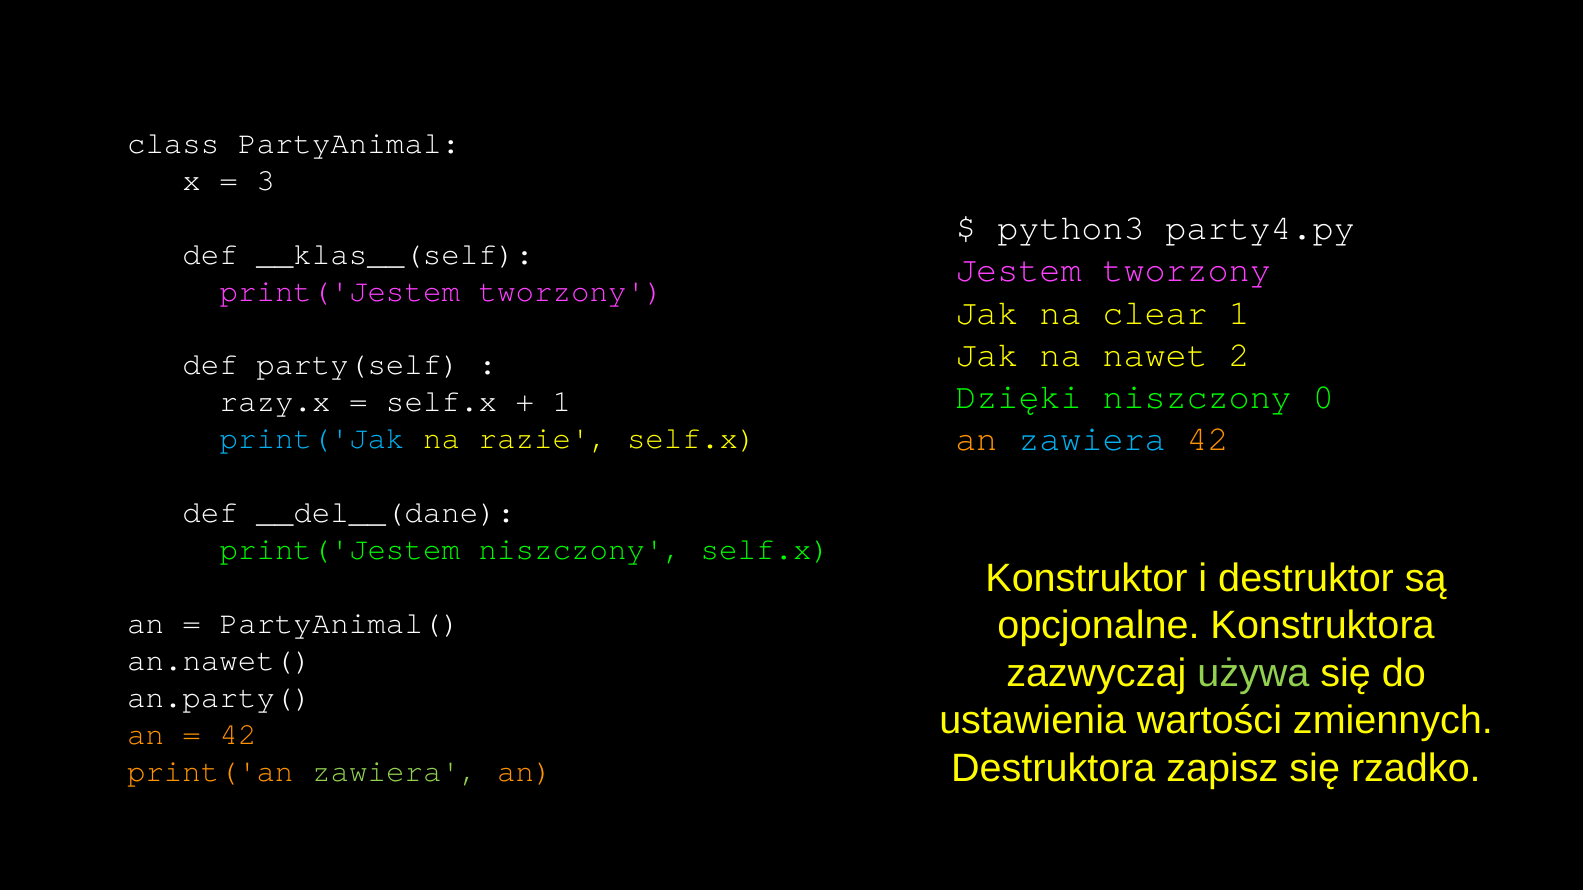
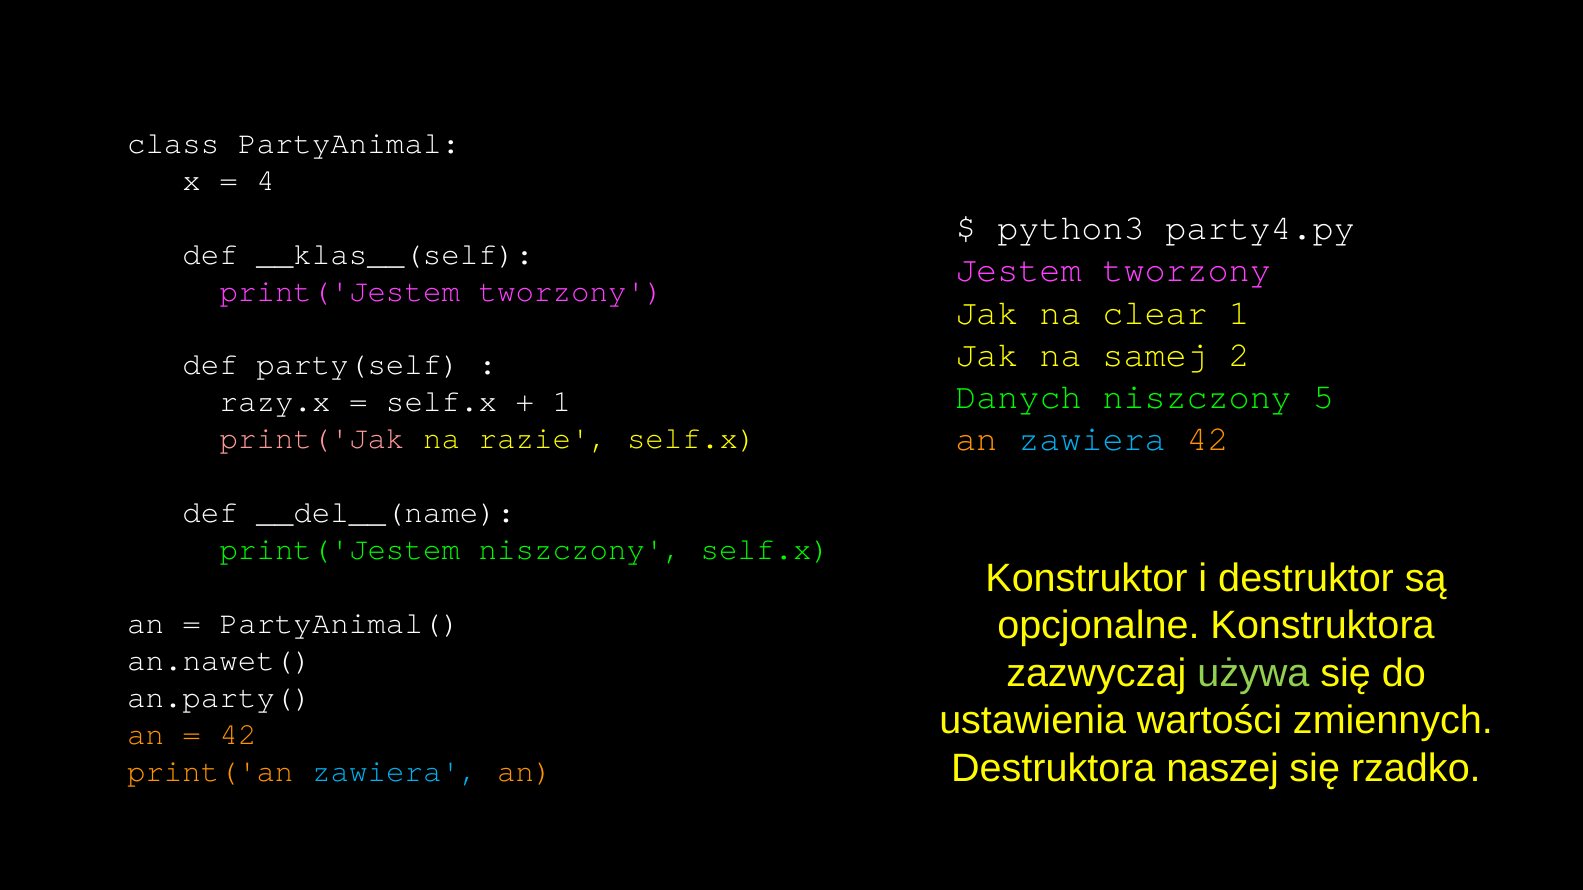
3: 3 -> 4
nawet: nawet -> samej
Dzięki: Dzięki -> Danych
0: 0 -> 5
print('Jak colour: light blue -> pink
__del__(dane: __del__(dane -> __del__(name
zapisz: zapisz -> naszej
zawiera at (395, 772) colour: light green -> light blue
